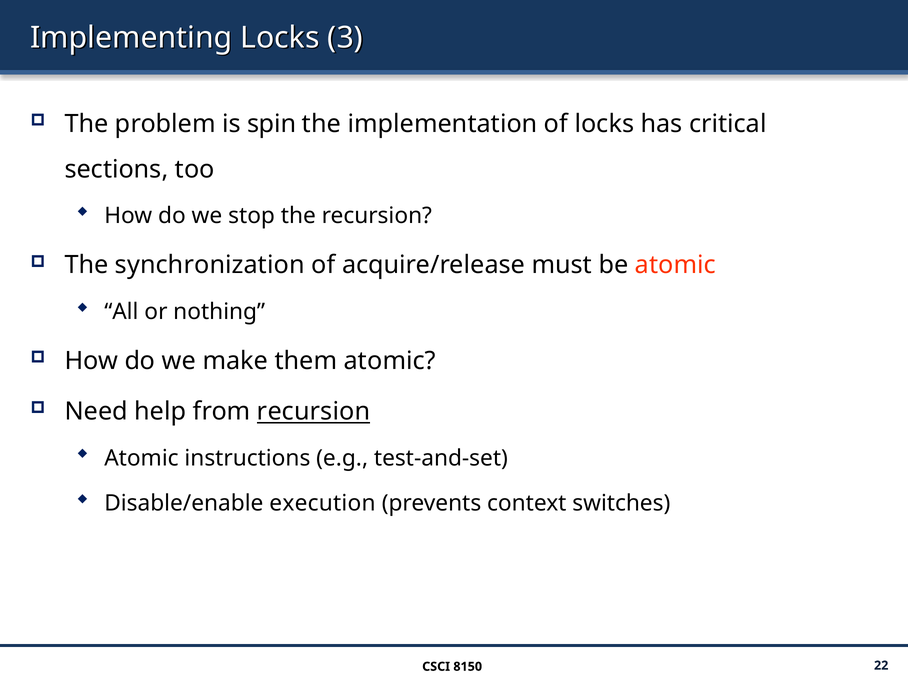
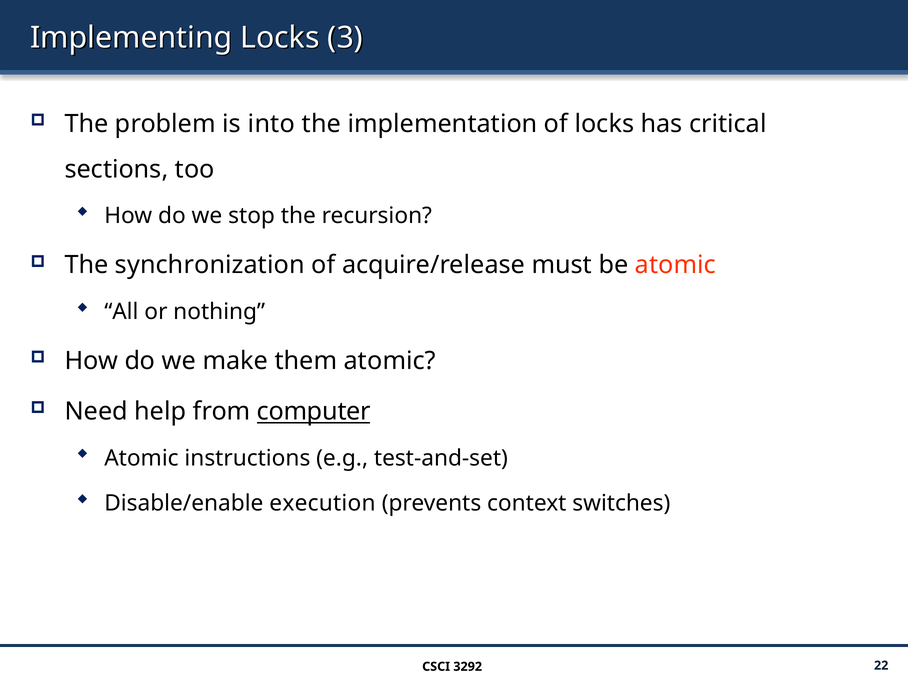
spin: spin -> into
from recursion: recursion -> computer
8150: 8150 -> 3292
